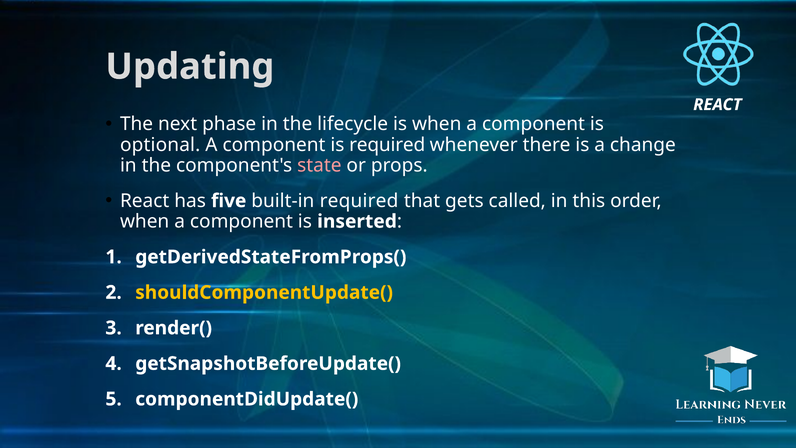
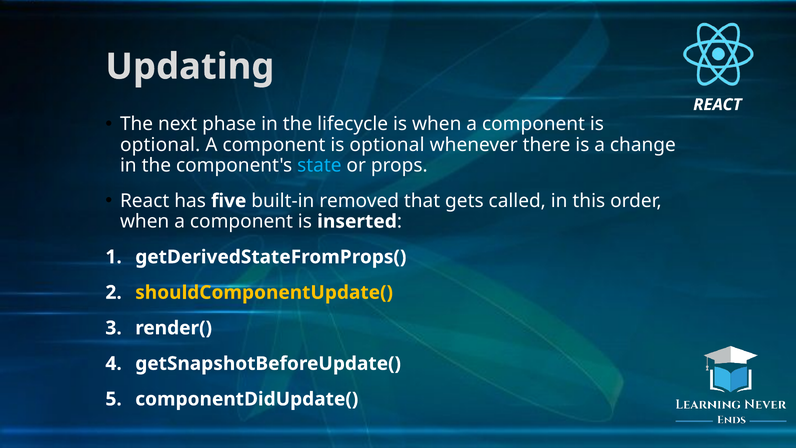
required at (387, 145): required -> optional
state colour: pink -> light blue
built-in required: required -> removed
